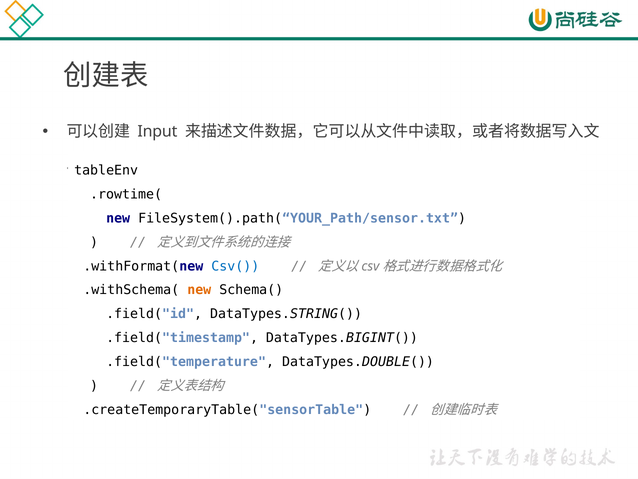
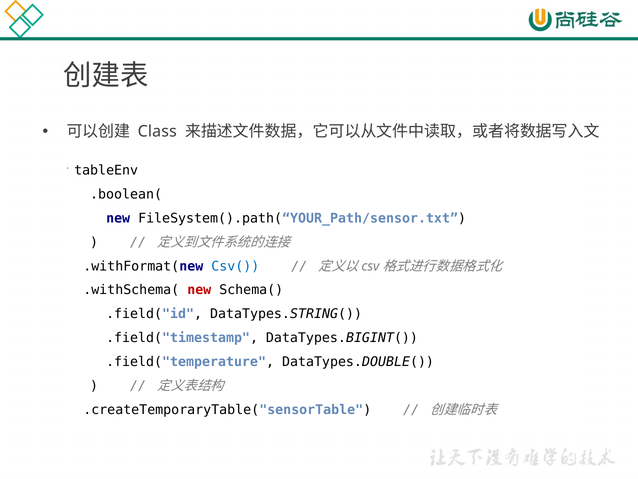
Input: Input -> Class
.rowtime(: .rowtime( -> .boolean(
new at (199, 290) colour: orange -> red
